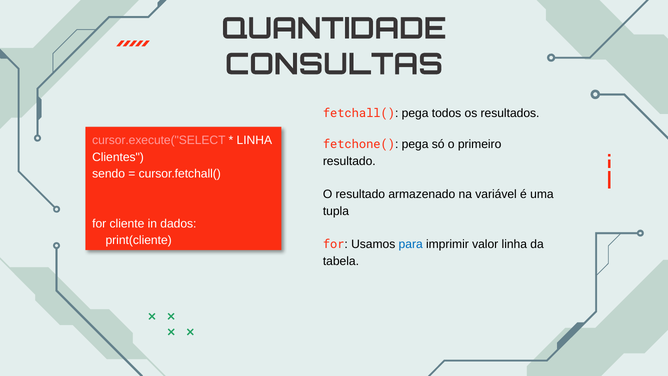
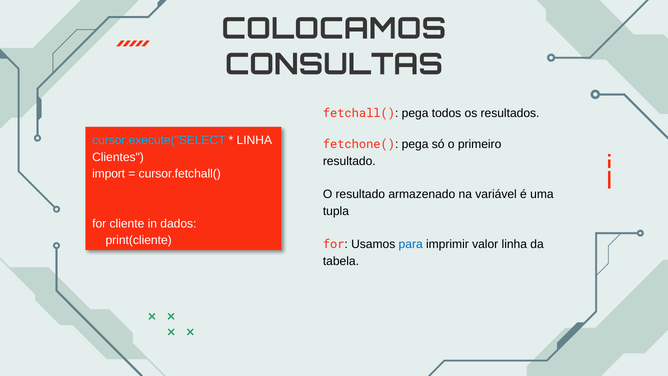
QUANTIDADE: QUANTIDADE -> COLOCAMOS
cursor.execute("SELECT colour: pink -> light blue
sendo: sendo -> import
